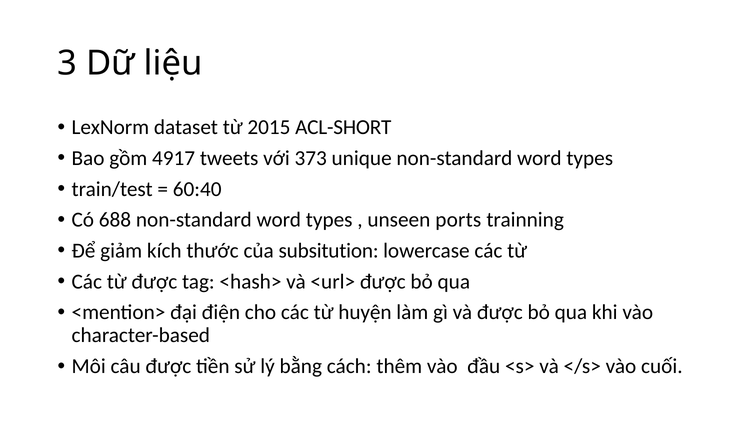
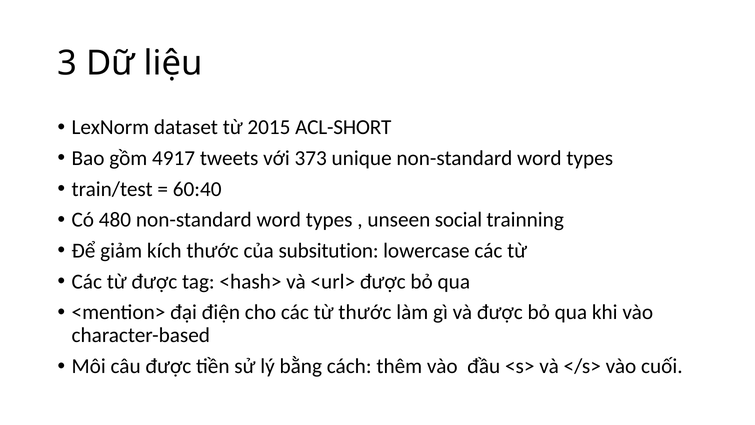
688: 688 -> 480
ports: ports -> social
từ huyện: huyện -> thước
